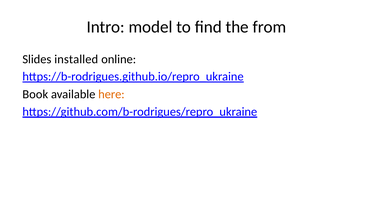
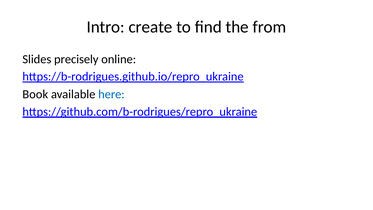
model: model -> create
installed: installed -> precisely
here colour: orange -> blue
